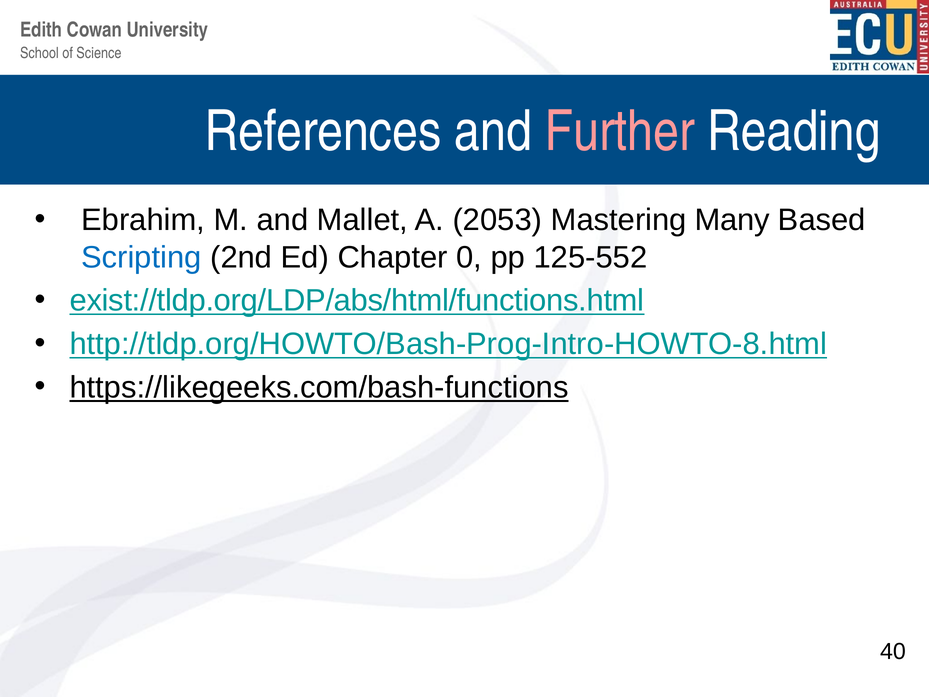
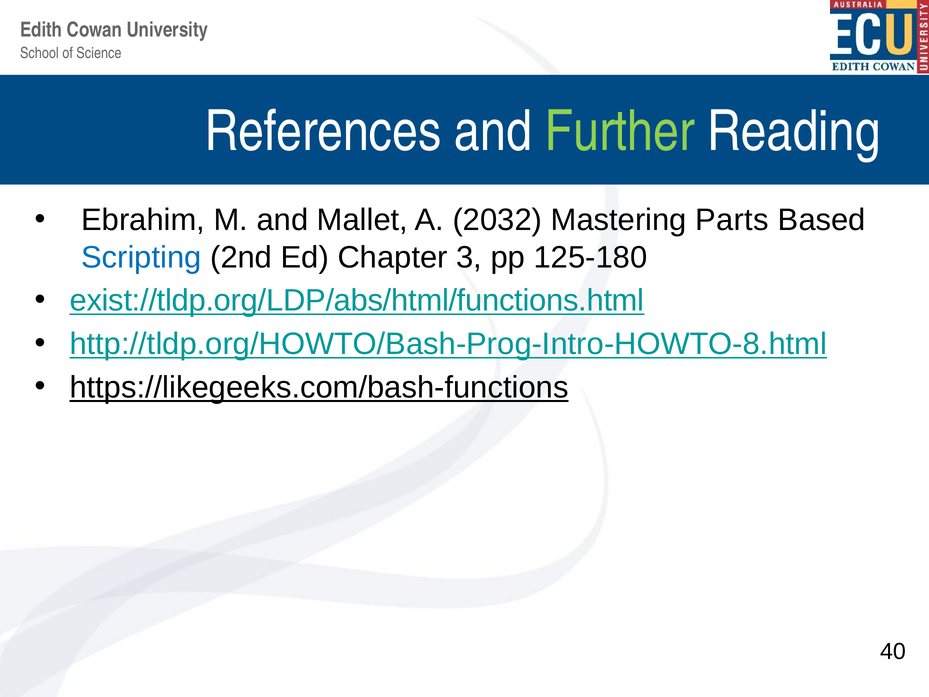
Further colour: pink -> light green
2053: 2053 -> 2032
Many: Many -> Parts
0: 0 -> 3
125-552: 125-552 -> 125-180
